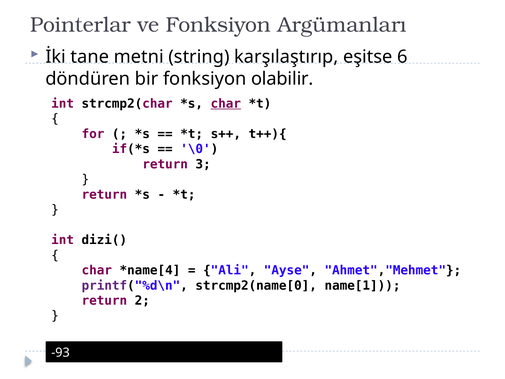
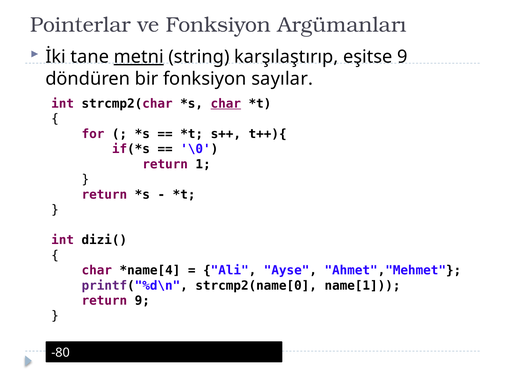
metni underline: none -> present
eşitse 6: 6 -> 9
olabilir: olabilir -> sayılar
3: 3 -> 1
return 2: 2 -> 9
-93: -93 -> -80
